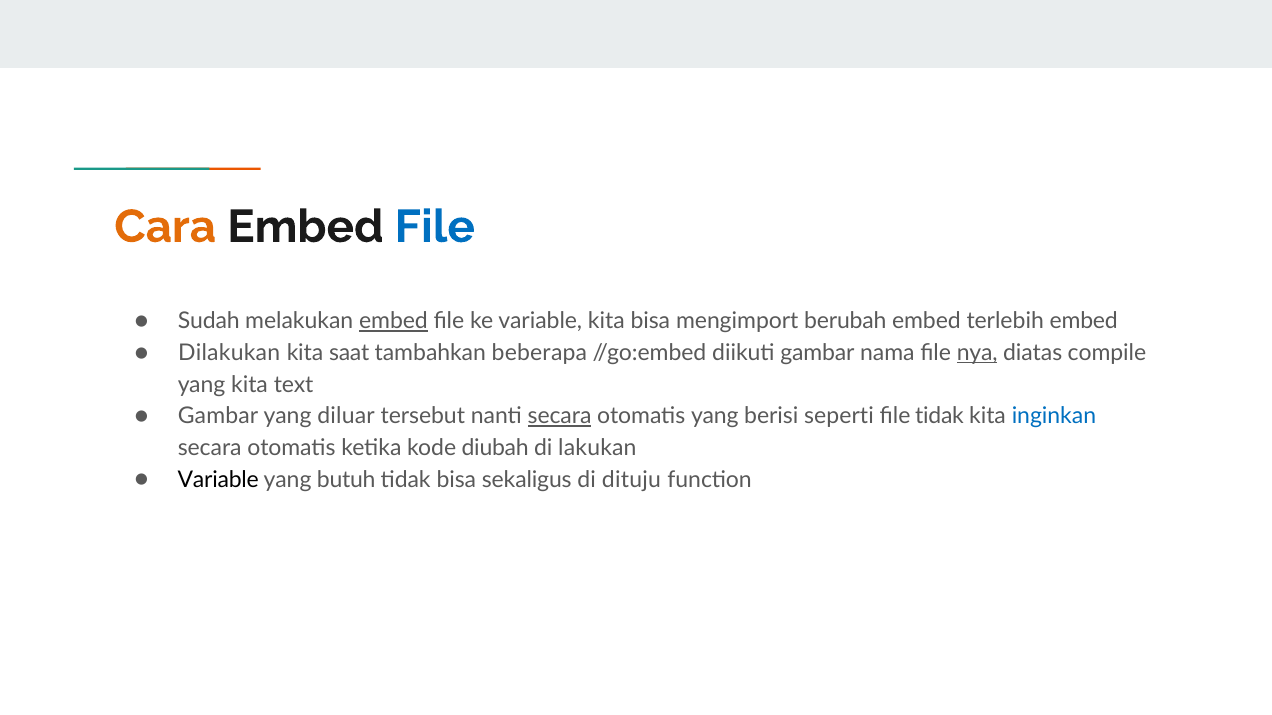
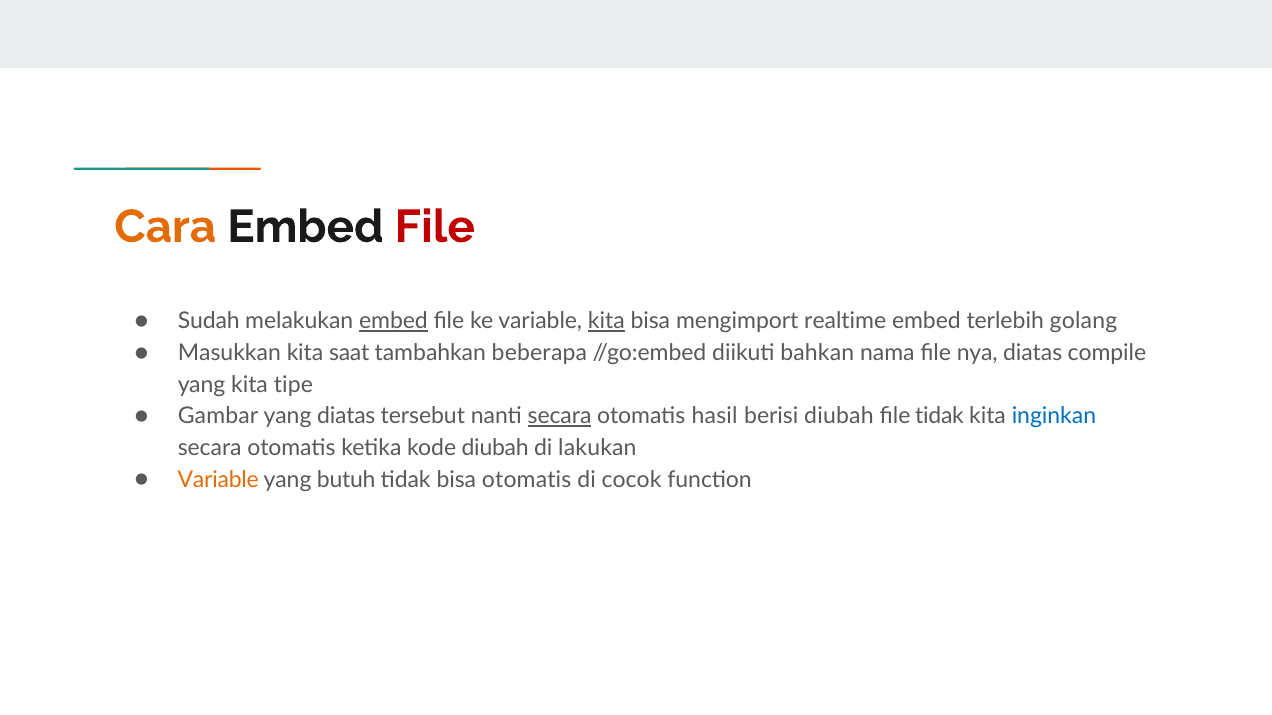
File at (435, 227) colour: blue -> red
kita at (606, 321) underline: none -> present
berubah: berubah -> realtime
terlebih embed: embed -> golang
Dilakukan: Dilakukan -> Masukkan
diikuti gambar: gambar -> bahkan
nya underline: present -> none
text: text -> tipe
yang diluar: diluar -> diatas
otomatis yang: yang -> hasil
berisi seperti: seperti -> diubah
Variable at (218, 480) colour: black -> orange
bisa sekaligus: sekaligus -> otomatis
dituju: dituju -> cocok
